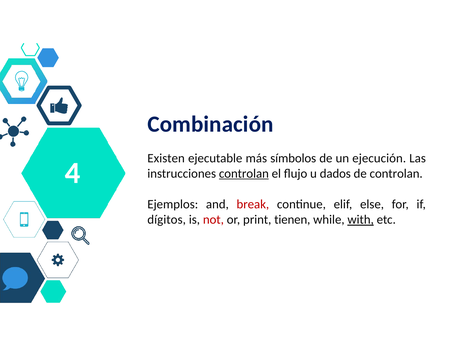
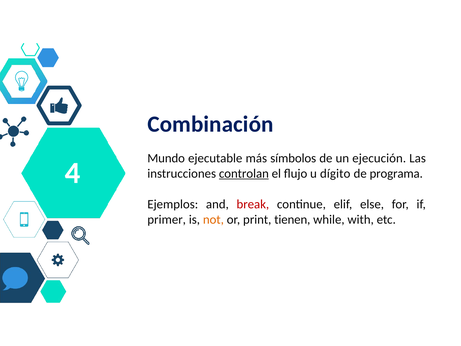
Existen: Existen -> Mundo
dados: dados -> dígito
de controlan: controlan -> programa
dígitos: dígitos -> primer
not colour: red -> orange
with underline: present -> none
